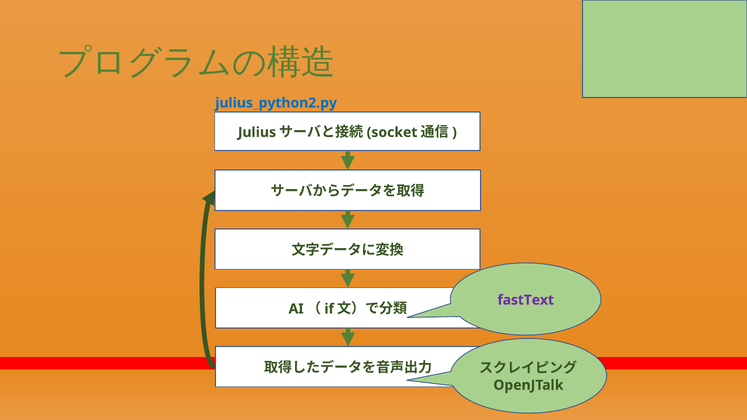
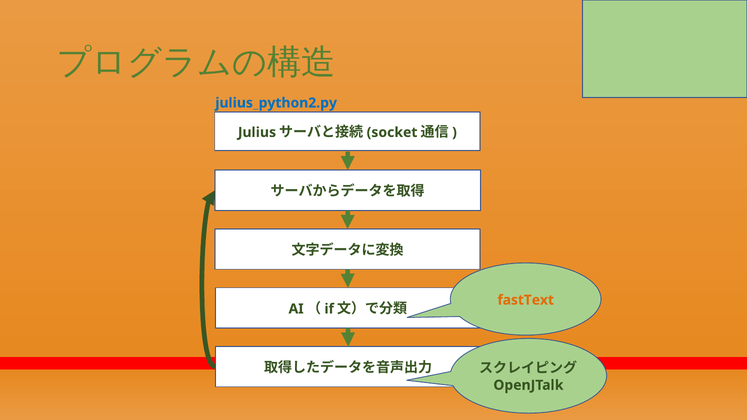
fastText colour: purple -> orange
